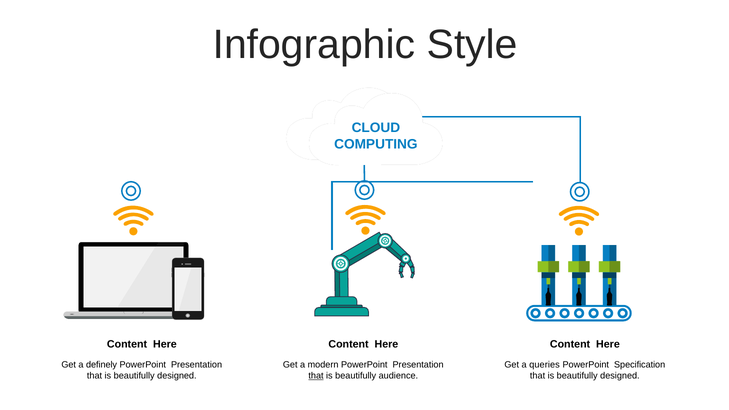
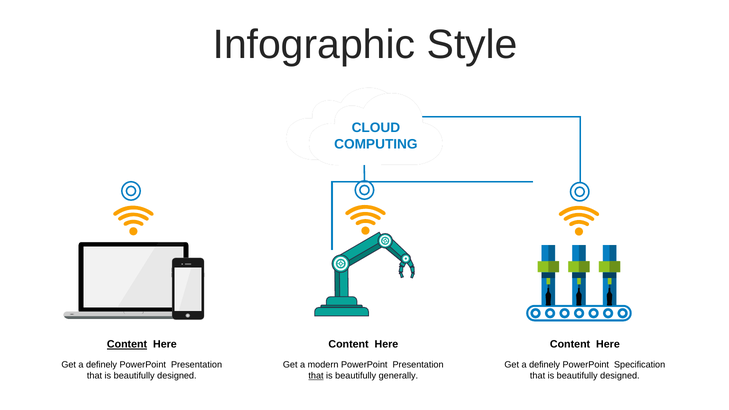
Content at (127, 344) underline: none -> present
queries at (545, 365): queries -> definely
audience: audience -> generally
